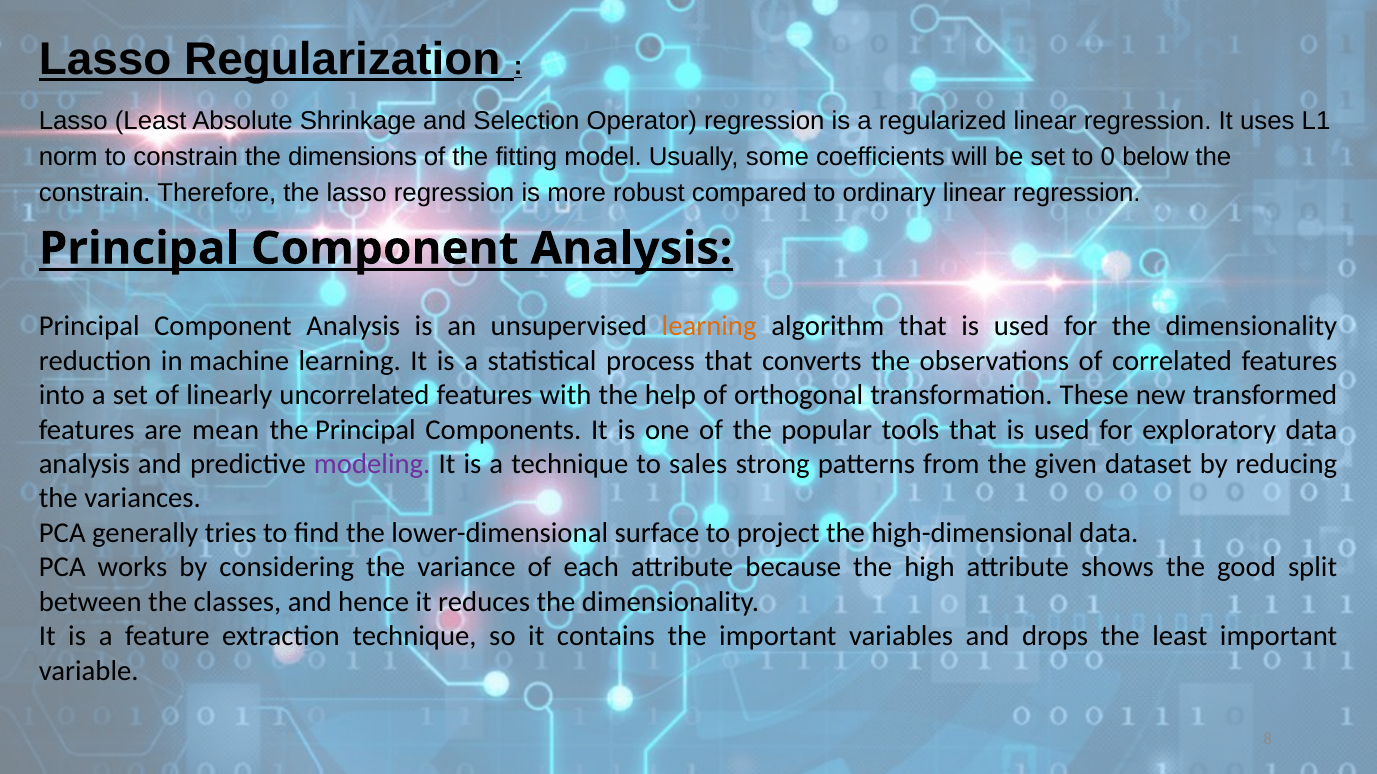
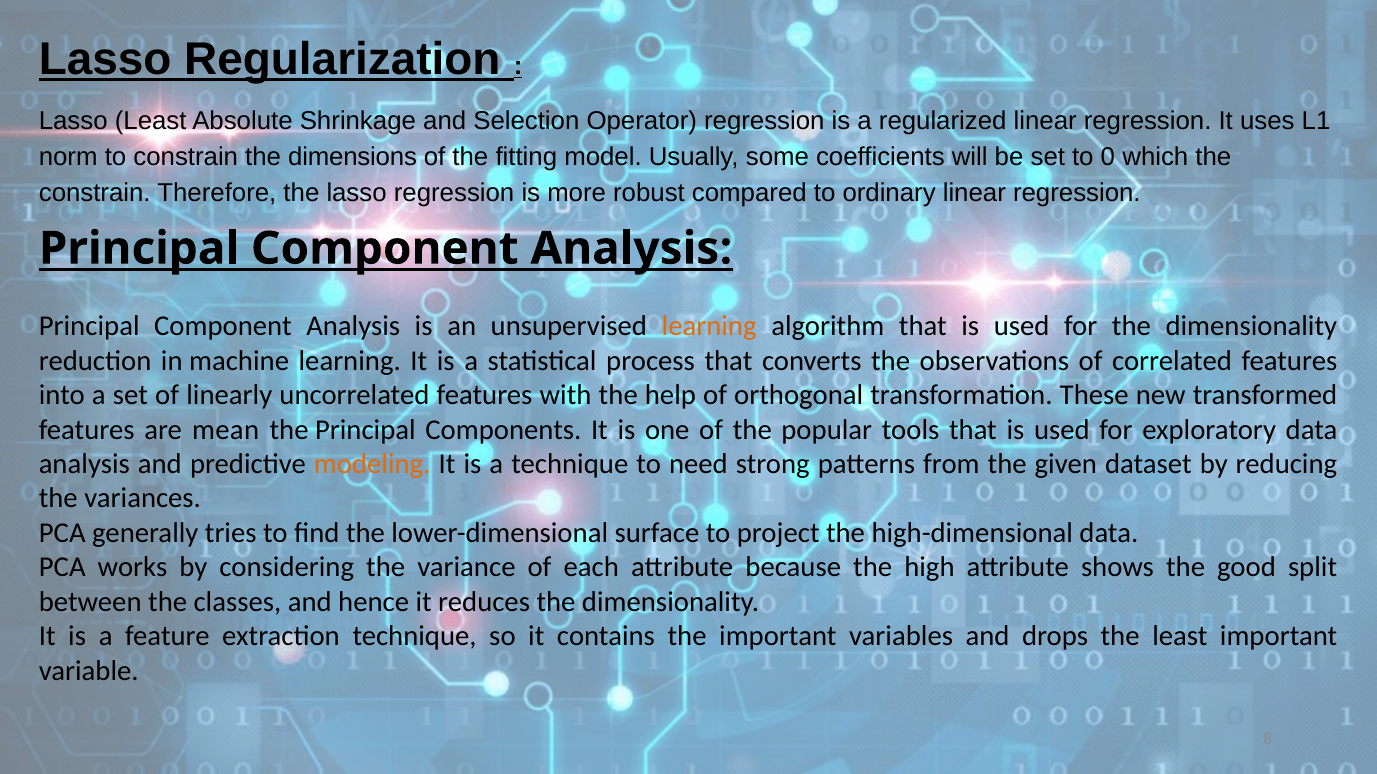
below: below -> which
modeling colour: purple -> orange
sales: sales -> need
